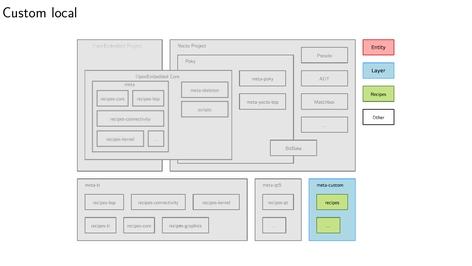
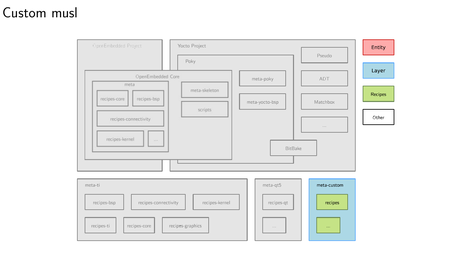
local: local -> musl
